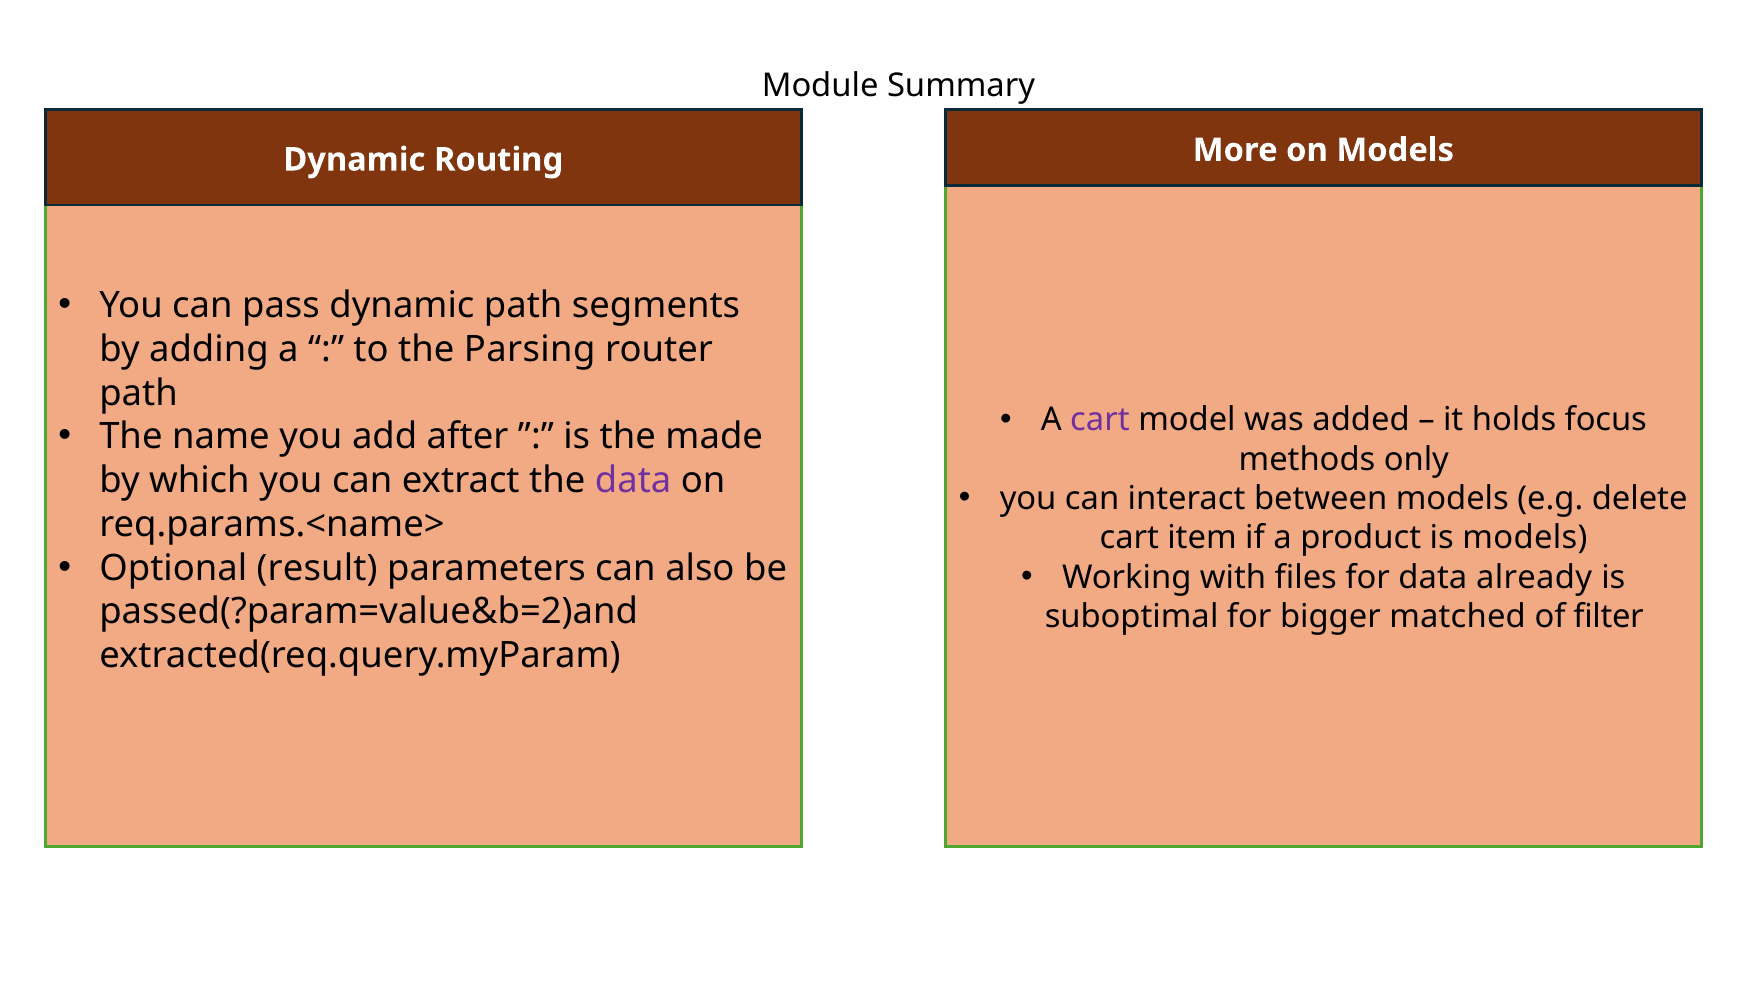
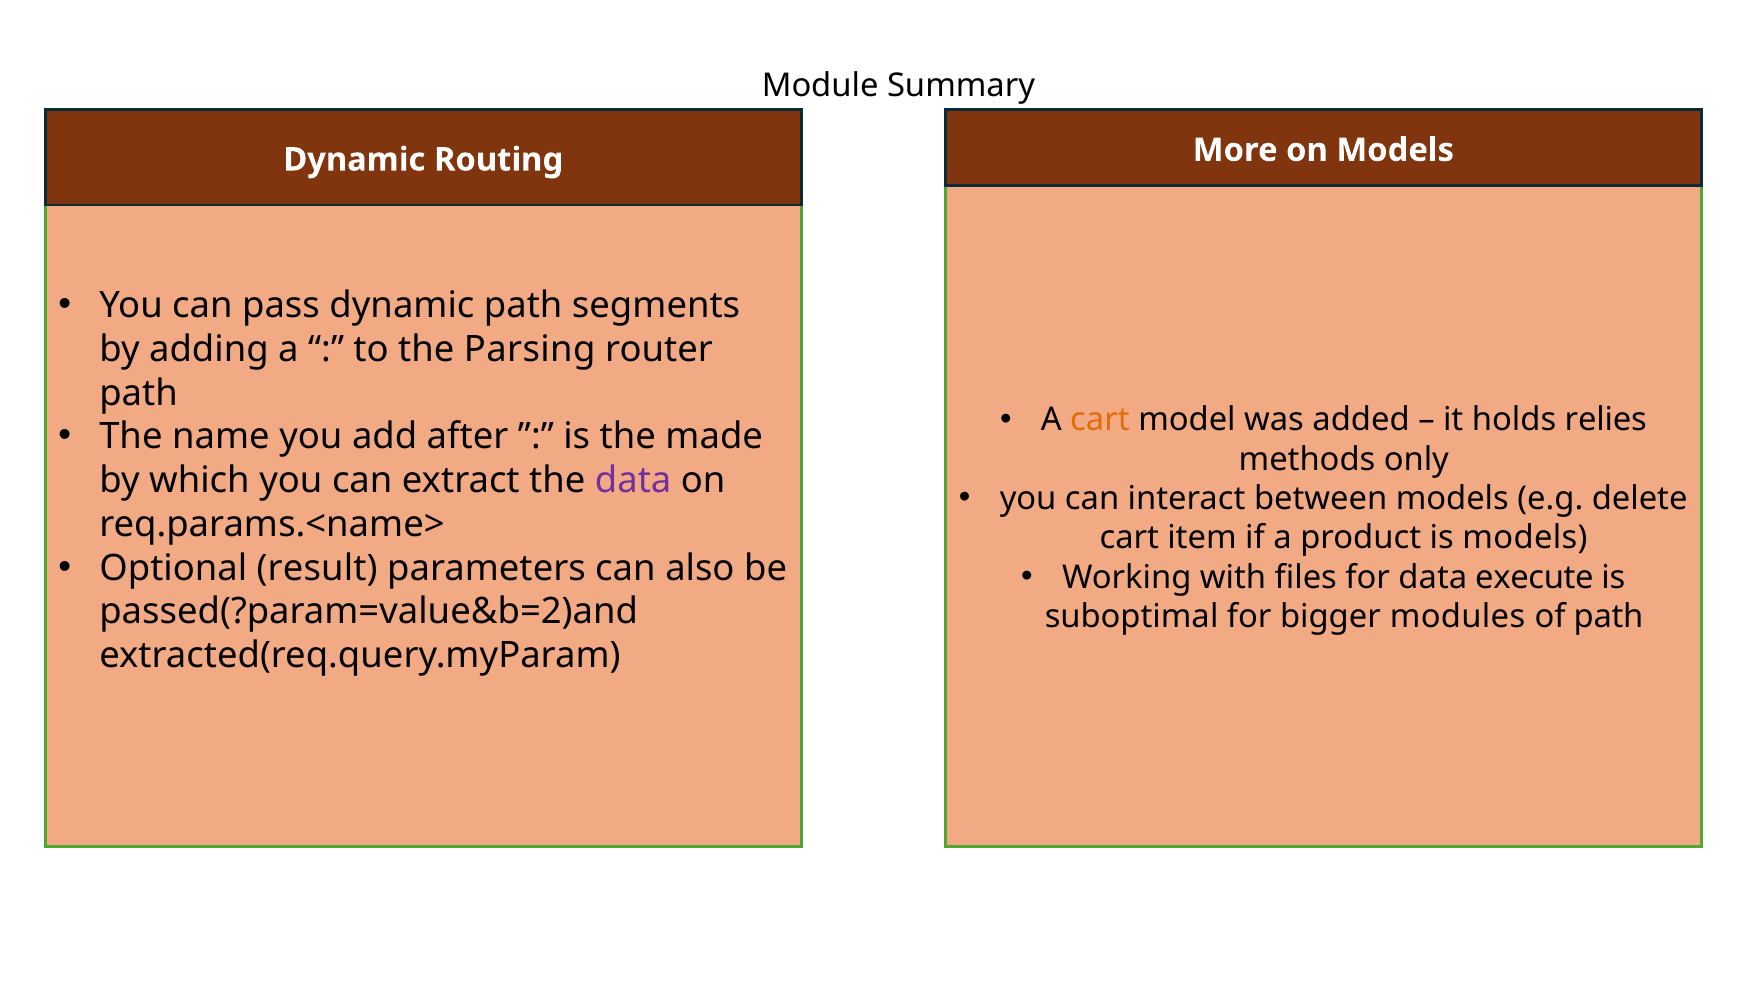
cart at (1100, 420) colour: purple -> orange
focus: focus -> relies
already: already -> execute
matched: matched -> modules
of filter: filter -> path
